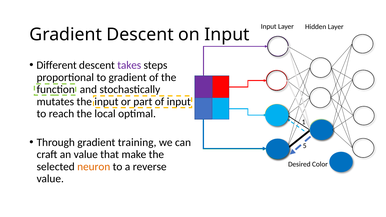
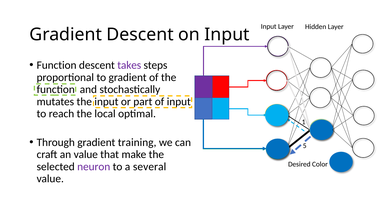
Different at (57, 65): Different -> Function
neuron colour: orange -> purple
reverse: reverse -> several
